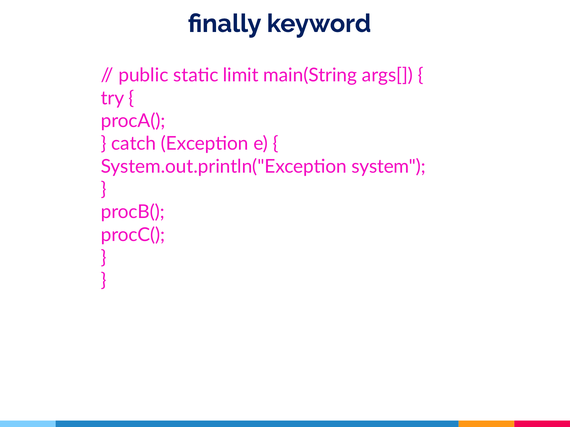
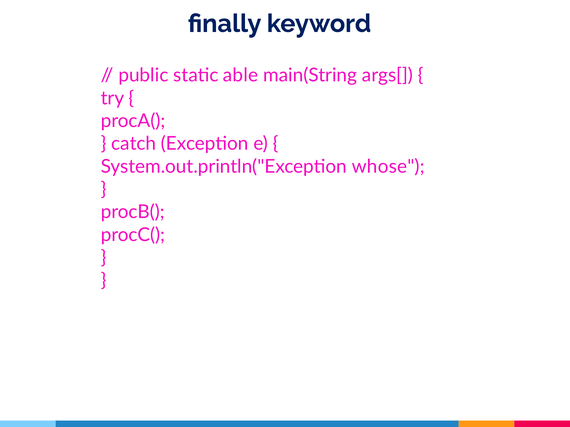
limit: limit -> able
system: system -> whose
